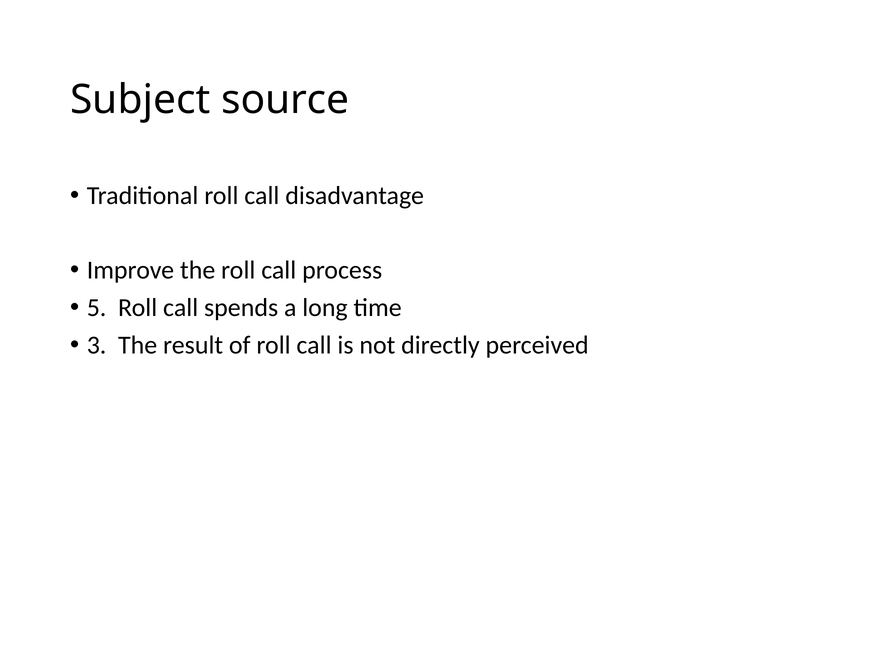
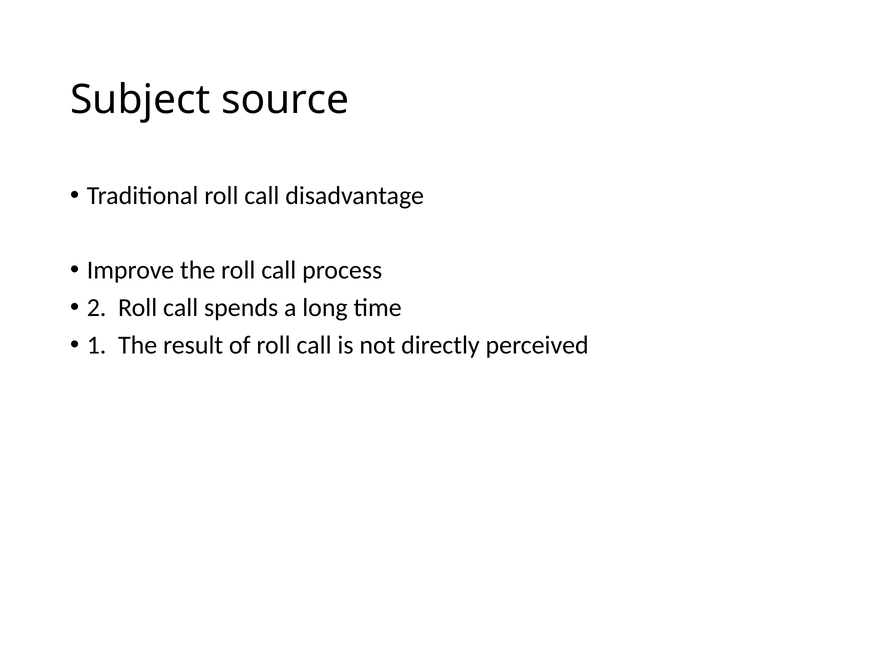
5: 5 -> 2
3: 3 -> 1
